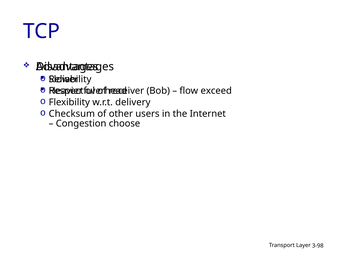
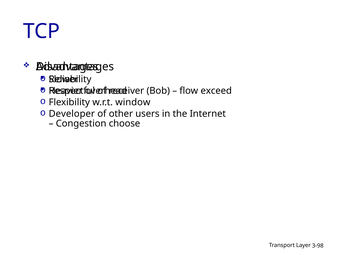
delivery: delivery -> window
Checksum: Checksum -> Developer
